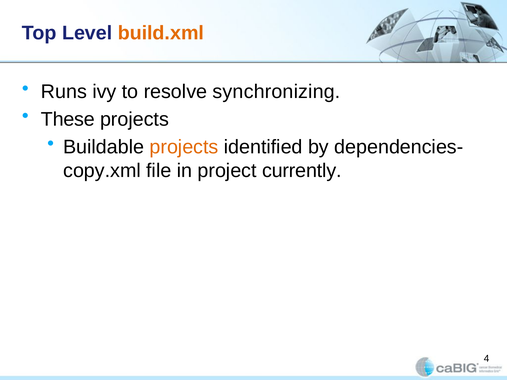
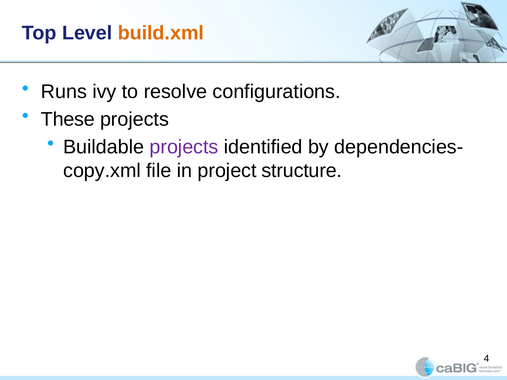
synchronizing: synchronizing -> configurations
projects at (184, 147) colour: orange -> purple
currently: currently -> structure
